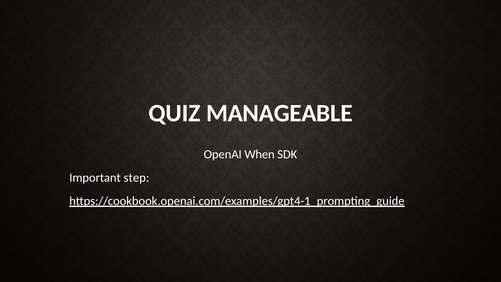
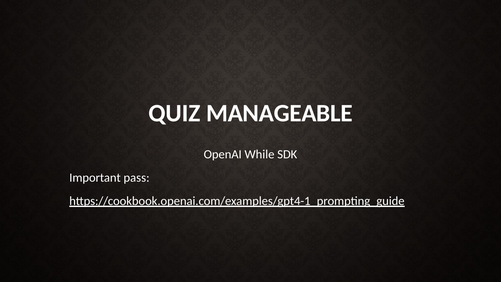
When: When -> While
step: step -> pass
